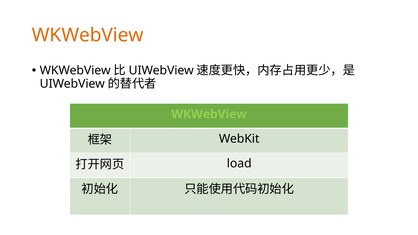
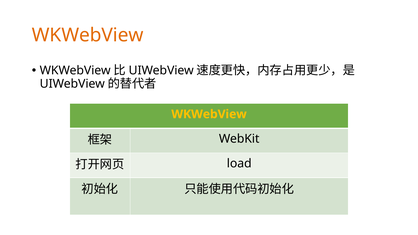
WKWebView at (209, 114) colour: light green -> yellow
